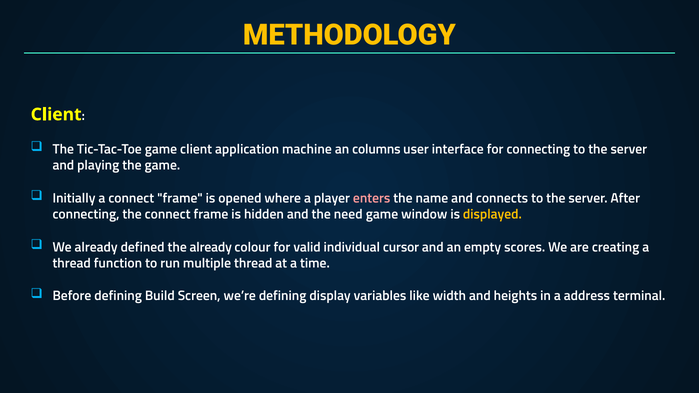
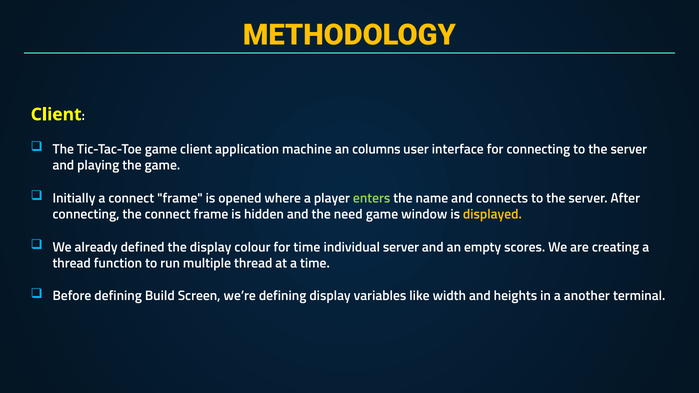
enters colour: pink -> light green
the already: already -> display
for valid: valid -> time
individual cursor: cursor -> server
address: address -> another
